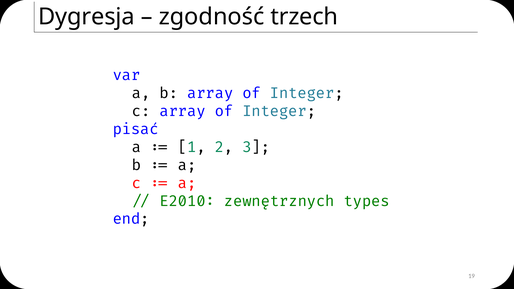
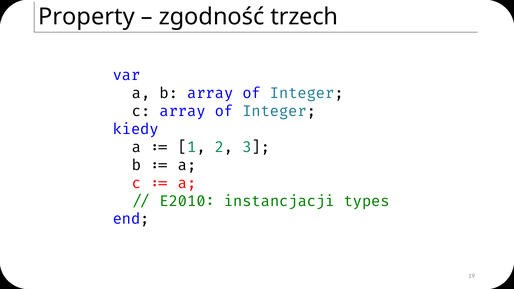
Dygresja: Dygresja -> Property
pisać: pisać -> kiedy
zewnętrznych: zewnętrznych -> instancjacji
